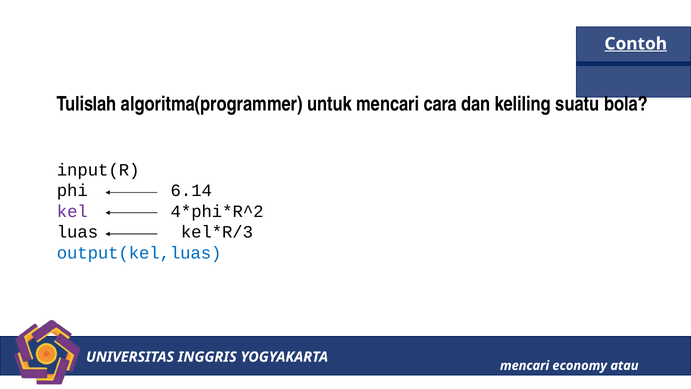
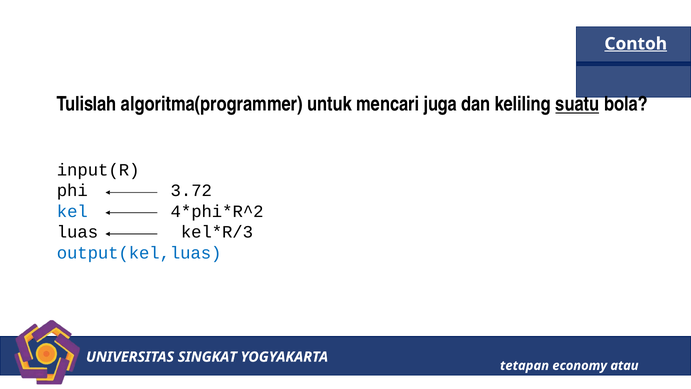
cara: cara -> juga
suatu underline: none -> present
6.14: 6.14 -> 3.72
kel colour: purple -> blue
INGGRIS: INGGRIS -> SINGKAT
mencari at (525, 365): mencari -> tetapan
